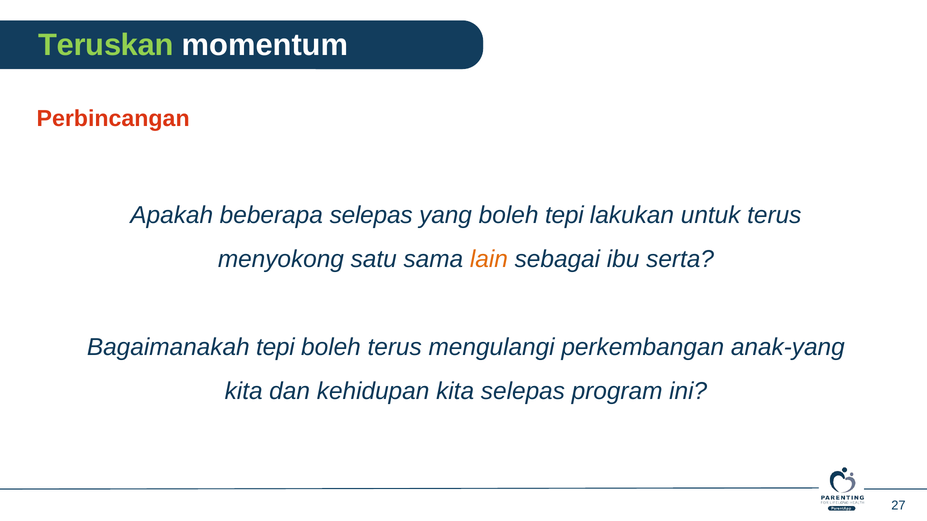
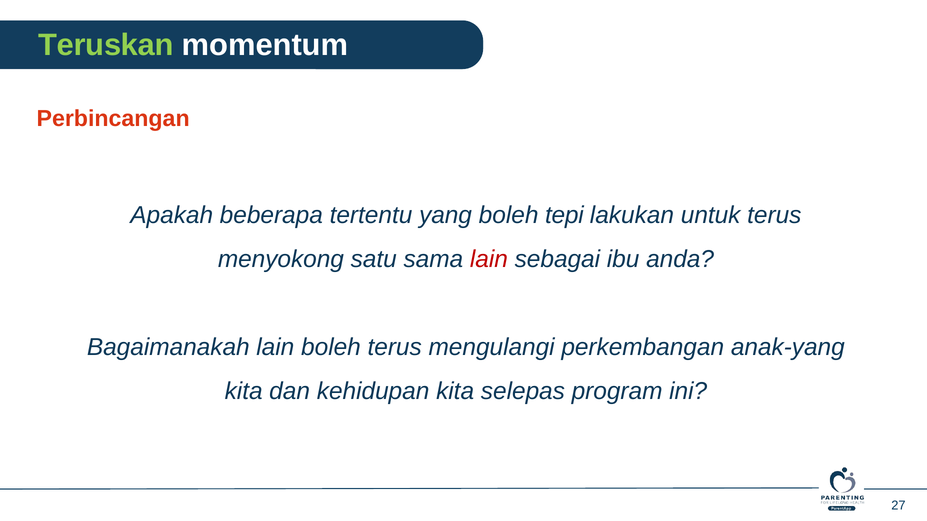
beberapa selepas: selepas -> tertentu
lain at (489, 260) colour: orange -> red
serta: serta -> anda
Bagaimanakah tepi: tepi -> lain
